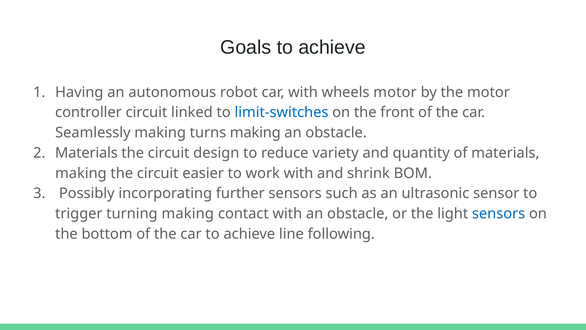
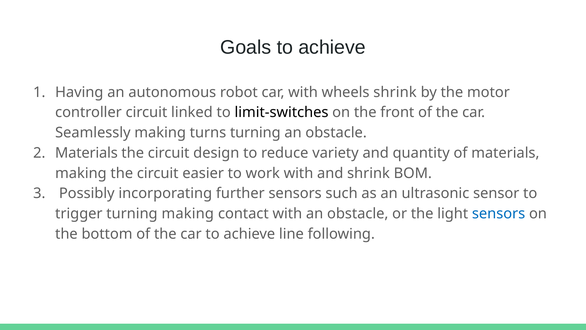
wheels motor: motor -> shrink
limit-switches colour: blue -> black
turns making: making -> turning
